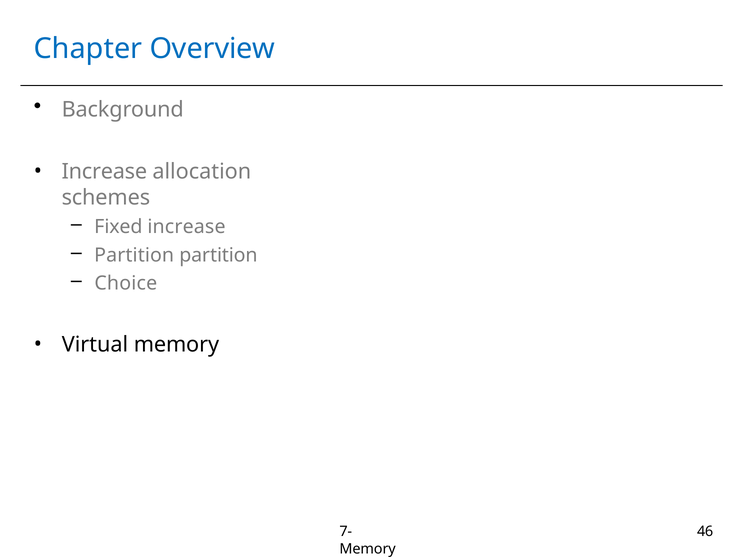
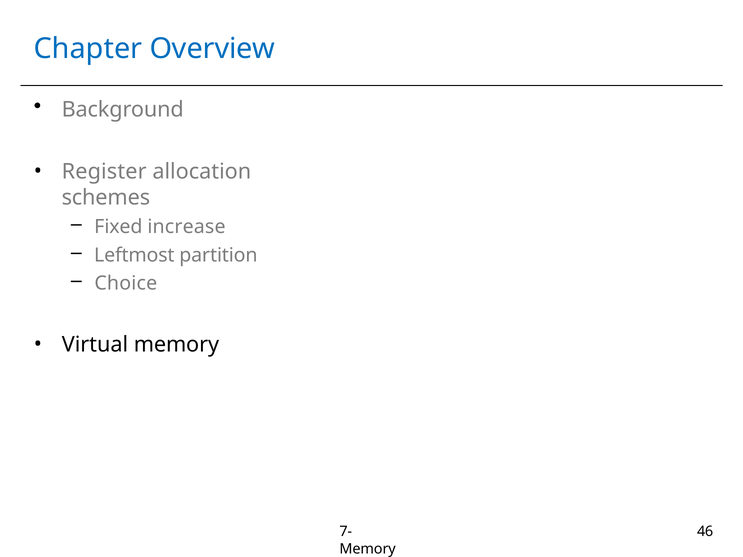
Increase at (104, 172): Increase -> Register
Partition at (134, 255): Partition -> Leftmost
